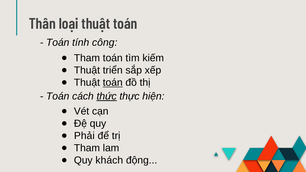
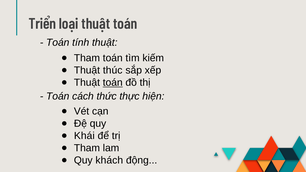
Thân: Thân -> Triển
tính công: công -> thuật
triển: triển -> thúc
thức underline: present -> none
Phải: Phải -> Khái
